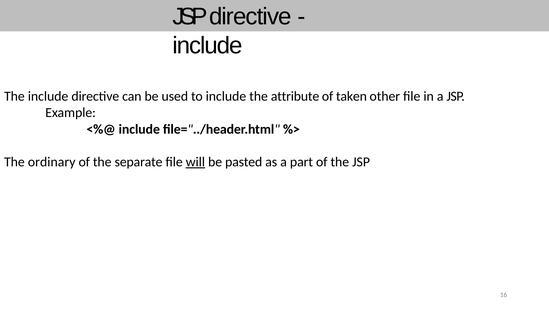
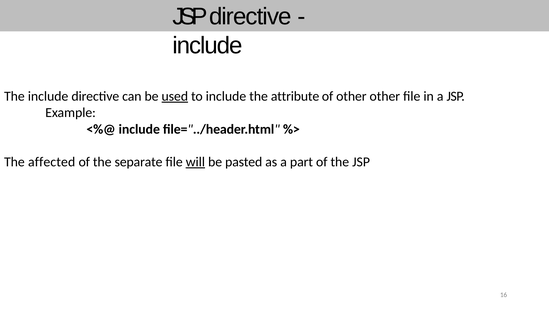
used underline: none -> present
of taken: taken -> other
ordinary: ordinary -> affected
